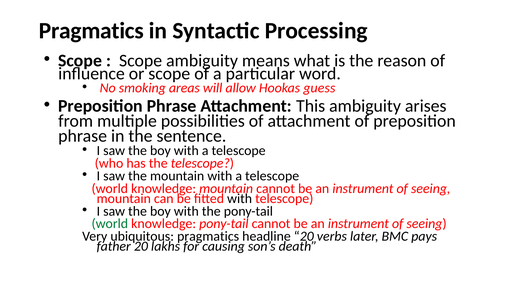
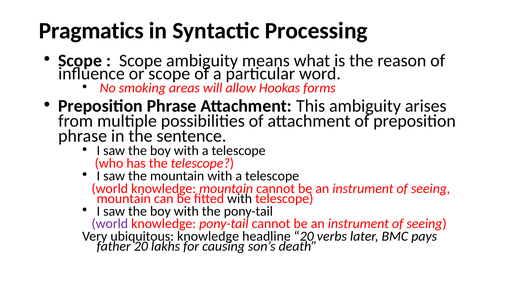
guess: guess -> forms
world at (110, 224) colour: green -> purple
ubiquitous pragmatics: pragmatics -> knowledge
